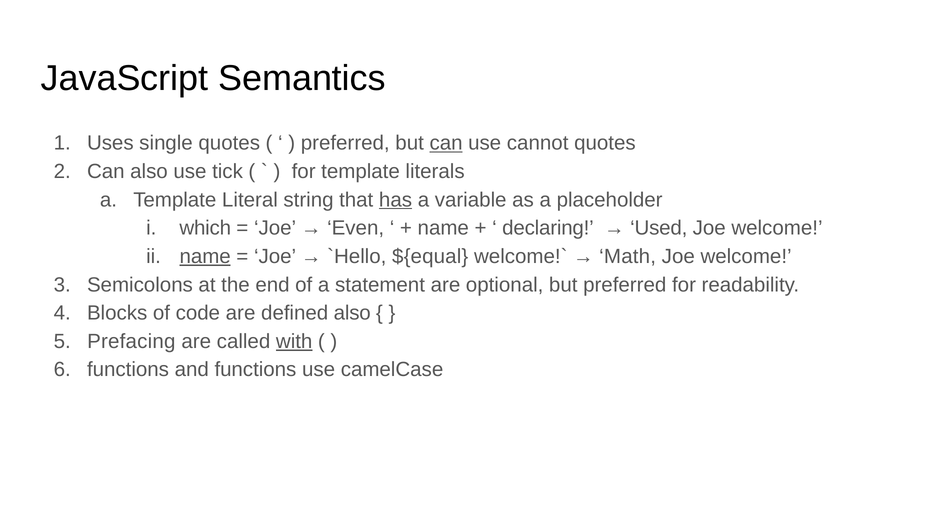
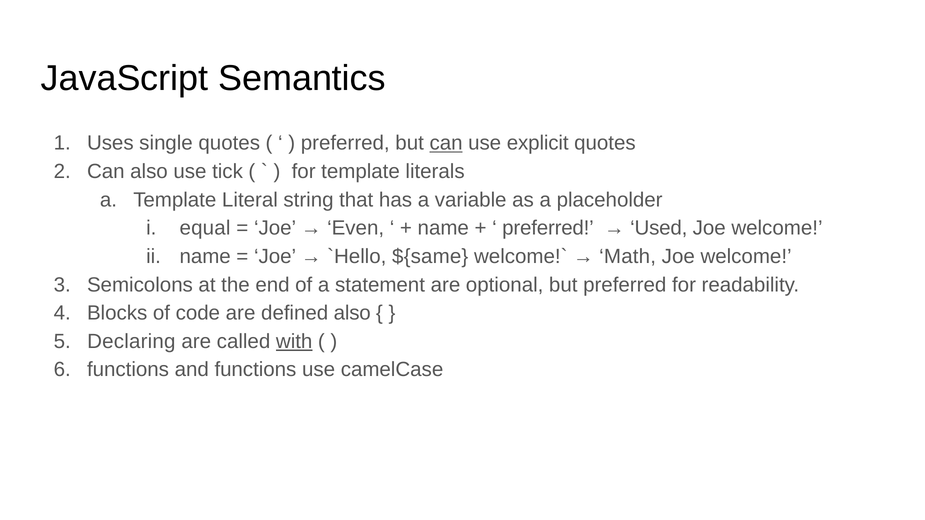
cannot: cannot -> explicit
has underline: present -> none
which: which -> equal
declaring at (548, 228): declaring -> preferred
name at (205, 257) underline: present -> none
${equal: ${equal -> ${same
Prefacing: Prefacing -> Declaring
